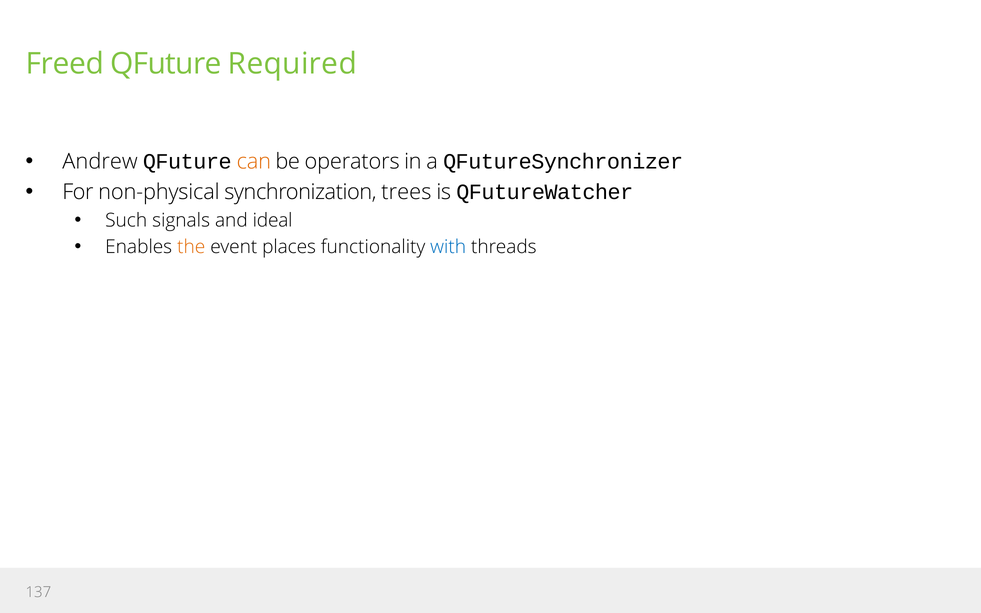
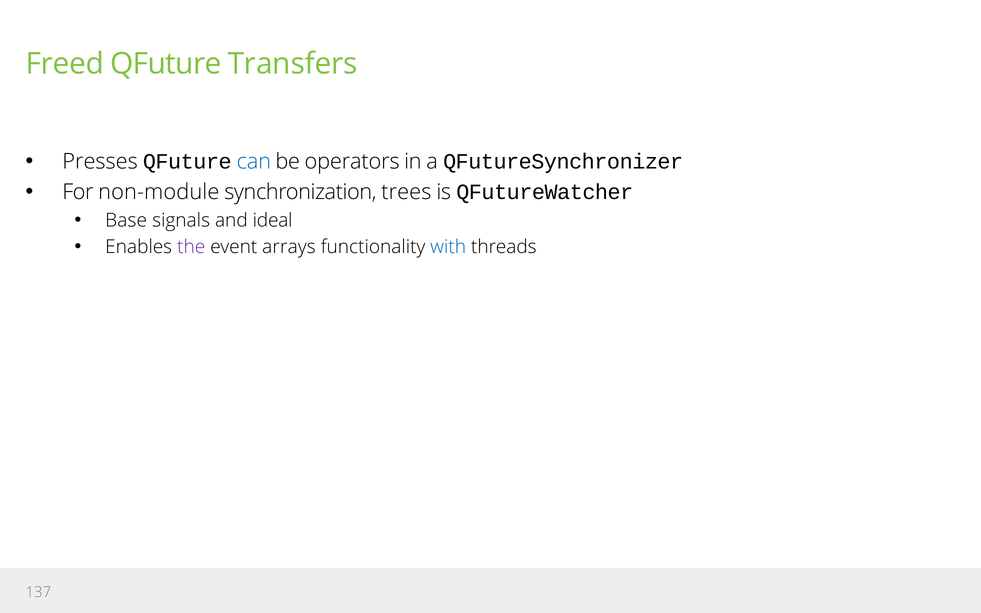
Required: Required -> Transfers
Andrew: Andrew -> Presses
can colour: orange -> blue
non-physical: non-physical -> non-module
Such: Such -> Base
the colour: orange -> purple
places: places -> arrays
